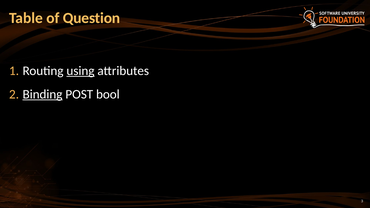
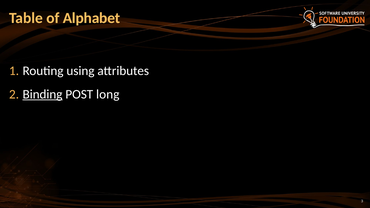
Question: Question -> Alphabet
using underline: present -> none
bool: bool -> long
